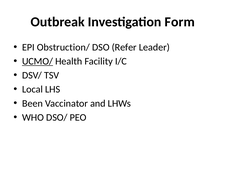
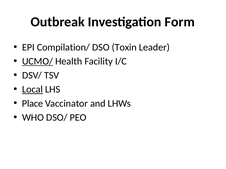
Obstruction/: Obstruction/ -> Compilation/
Refer: Refer -> Toxin
Local underline: none -> present
Been: Been -> Place
